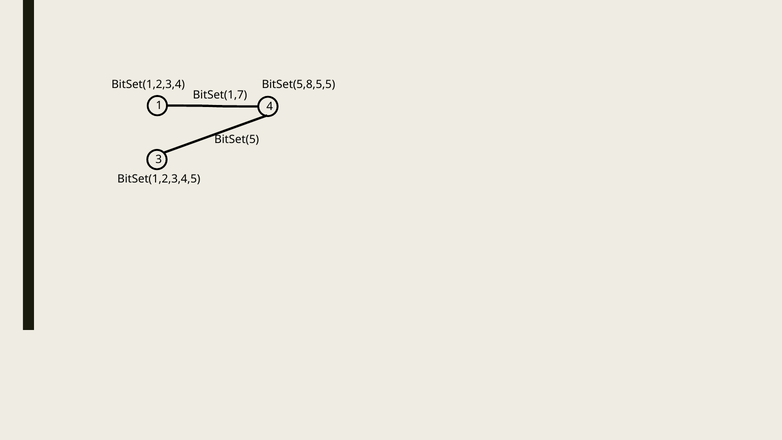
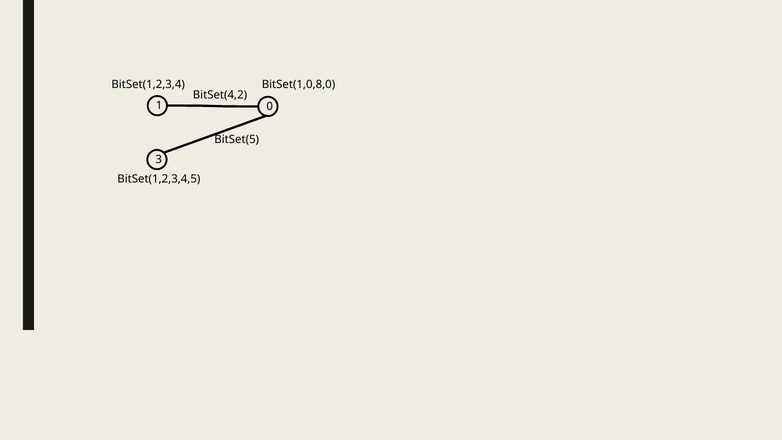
BitSet(5,8,5,5: BitSet(5,8,5,5 -> BitSet(1,0,8,0
BitSet(1,7: BitSet(1,7 -> BitSet(4,2
4: 4 -> 0
